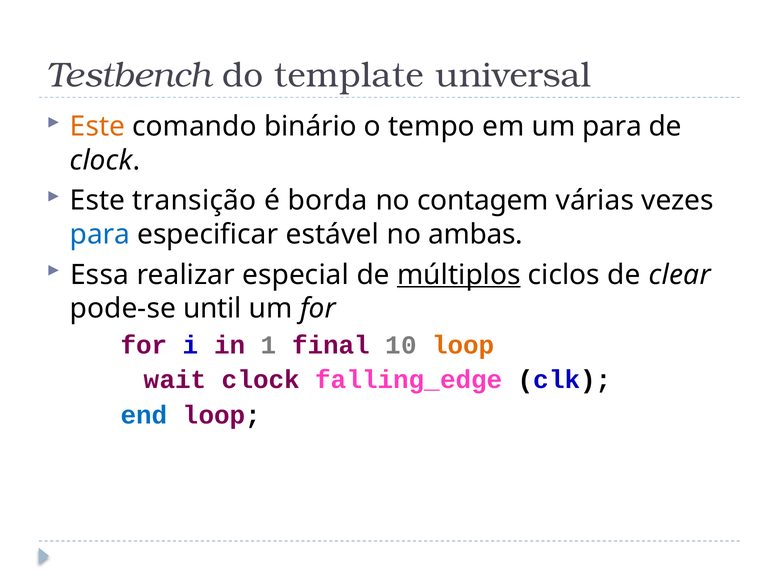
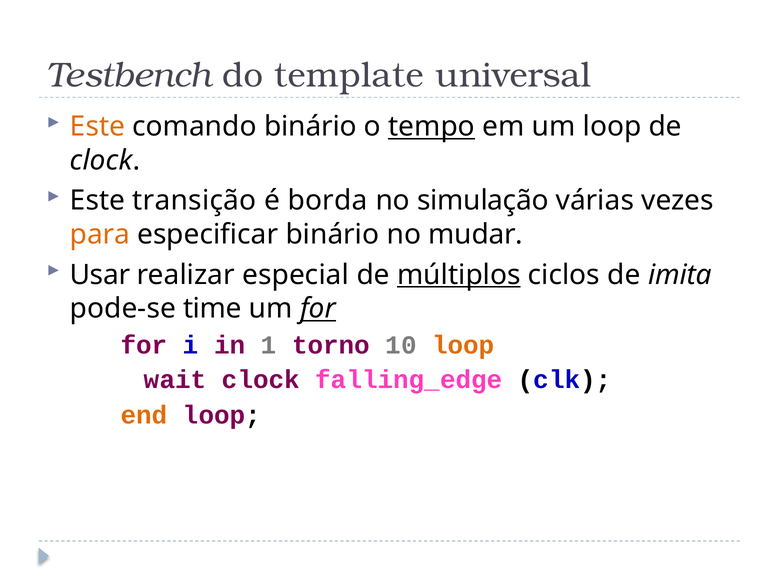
tempo underline: none -> present
um para: para -> loop
contagem: contagem -> simulação
para at (100, 235) colour: blue -> orange
especificar estável: estável -> binário
ambas: ambas -> mudar
Essa: Essa -> Usar
clear: clear -> imita
until: until -> time
for at (318, 309) underline: none -> present
final: final -> torno
end colour: blue -> orange
